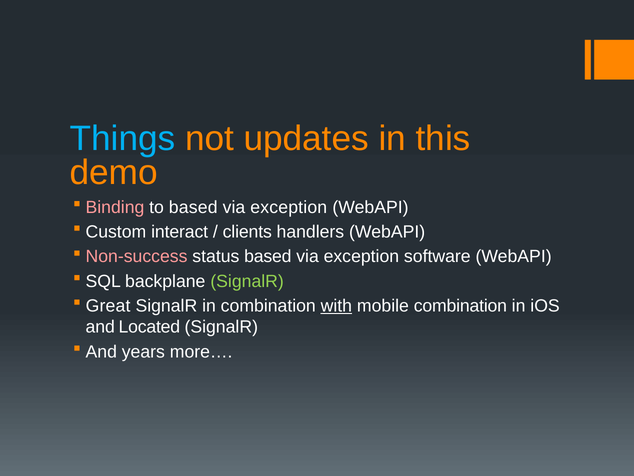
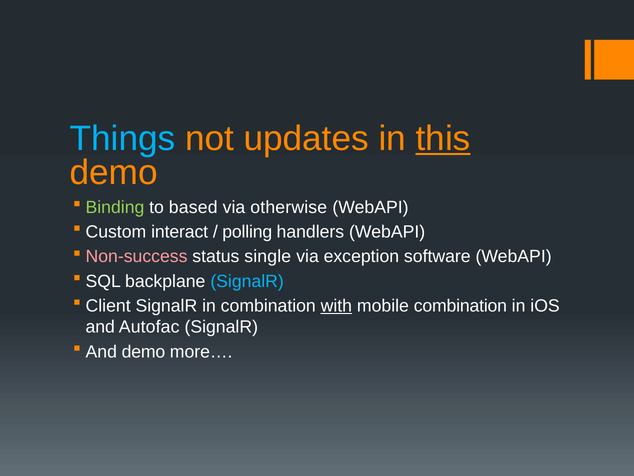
this underline: none -> present
Binding colour: pink -> light green
exception at (289, 207): exception -> otherwise
clients: clients -> polling
status based: based -> single
SignalR at (247, 281) colour: light green -> light blue
Great: Great -> Client
Located: Located -> Autofac
And years: years -> demo
